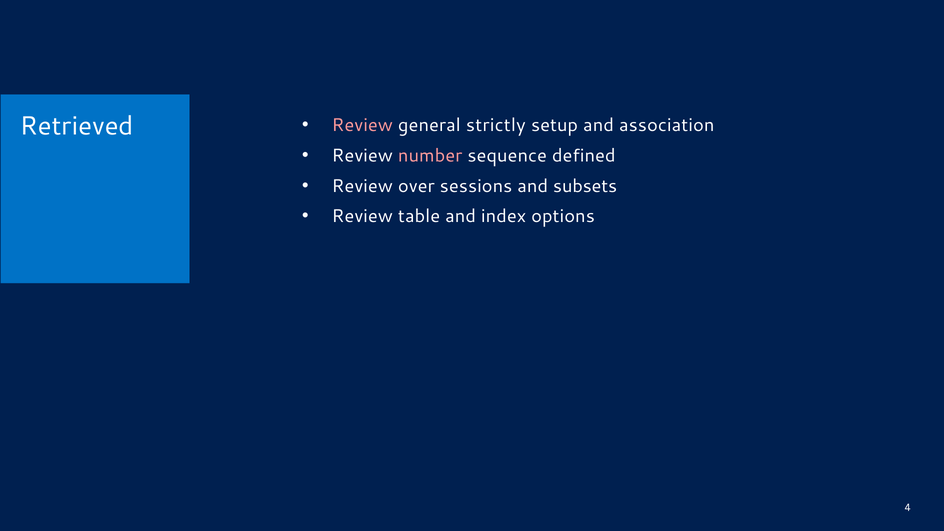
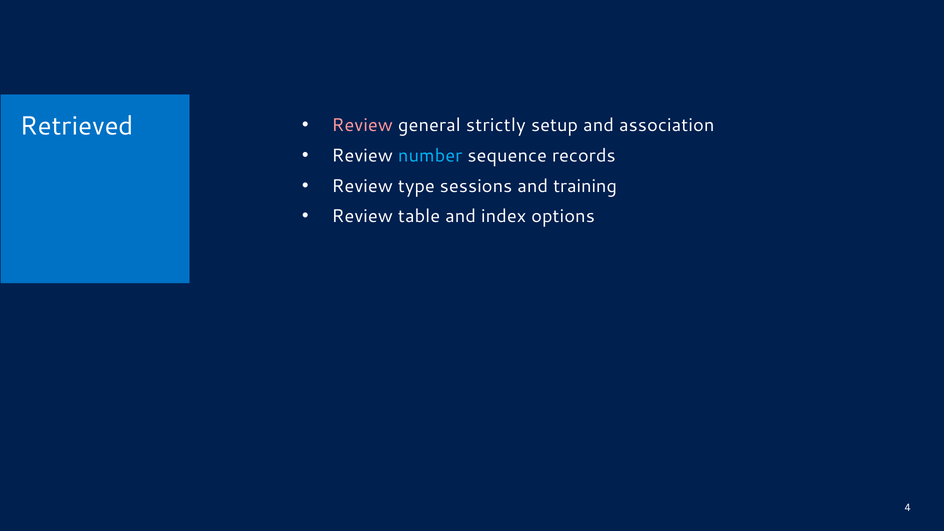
number colour: pink -> light blue
defined: defined -> records
over: over -> type
subsets: subsets -> training
